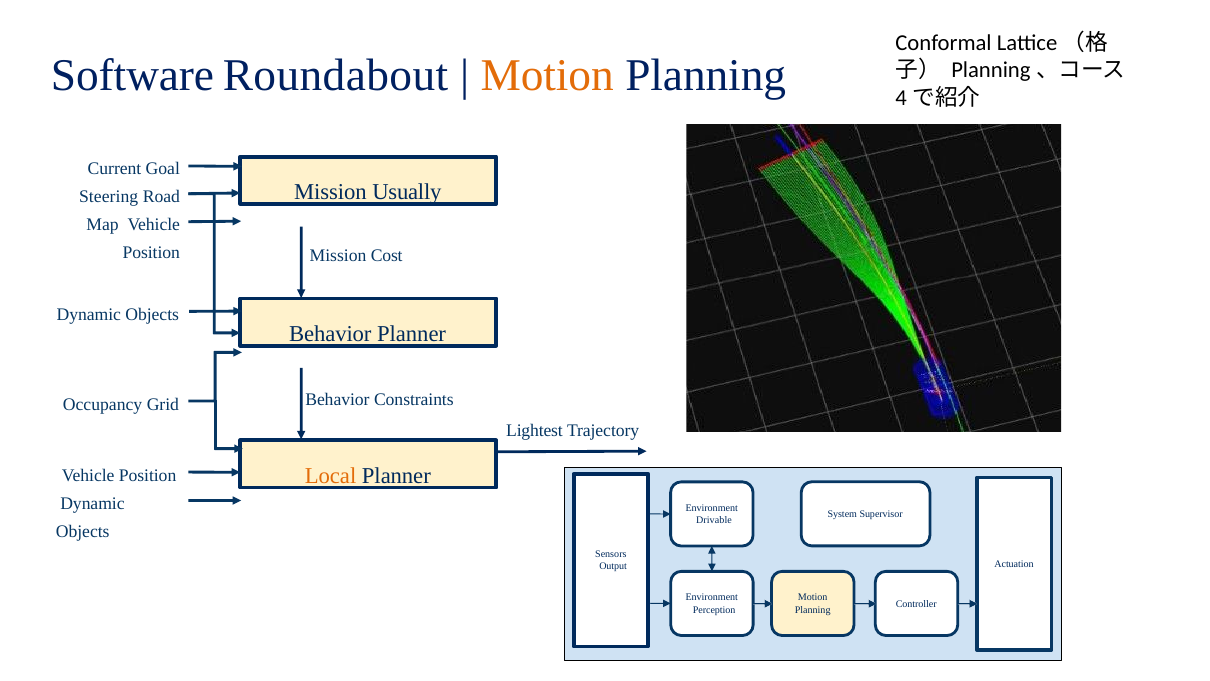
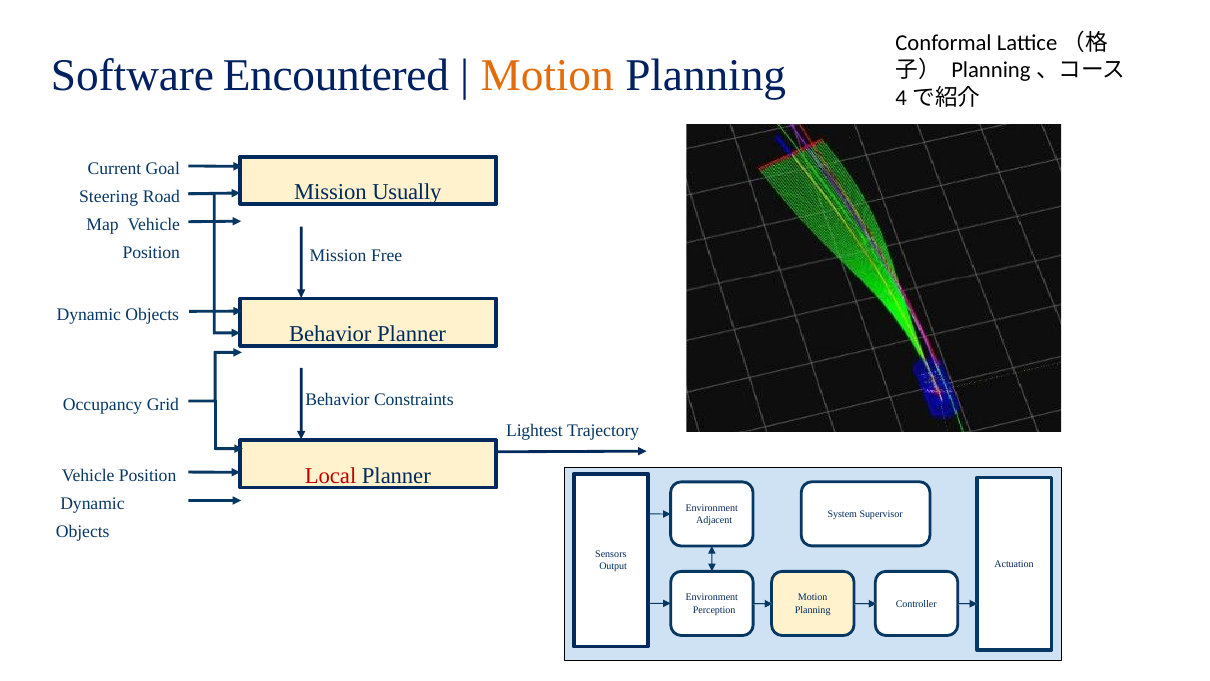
Roundabout: Roundabout -> Encountered
Cost: Cost -> Free
Local colour: orange -> red
Drivable: Drivable -> Adjacent
